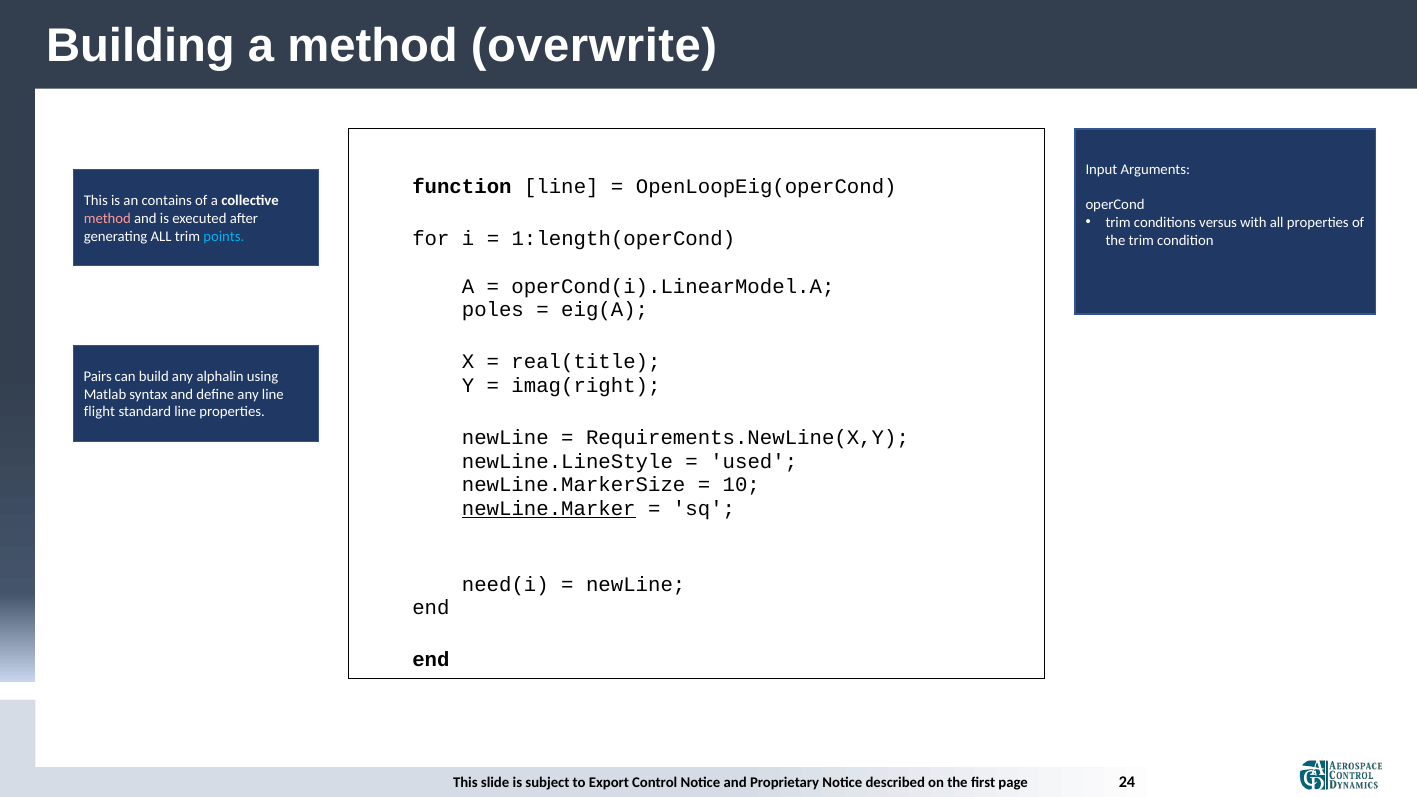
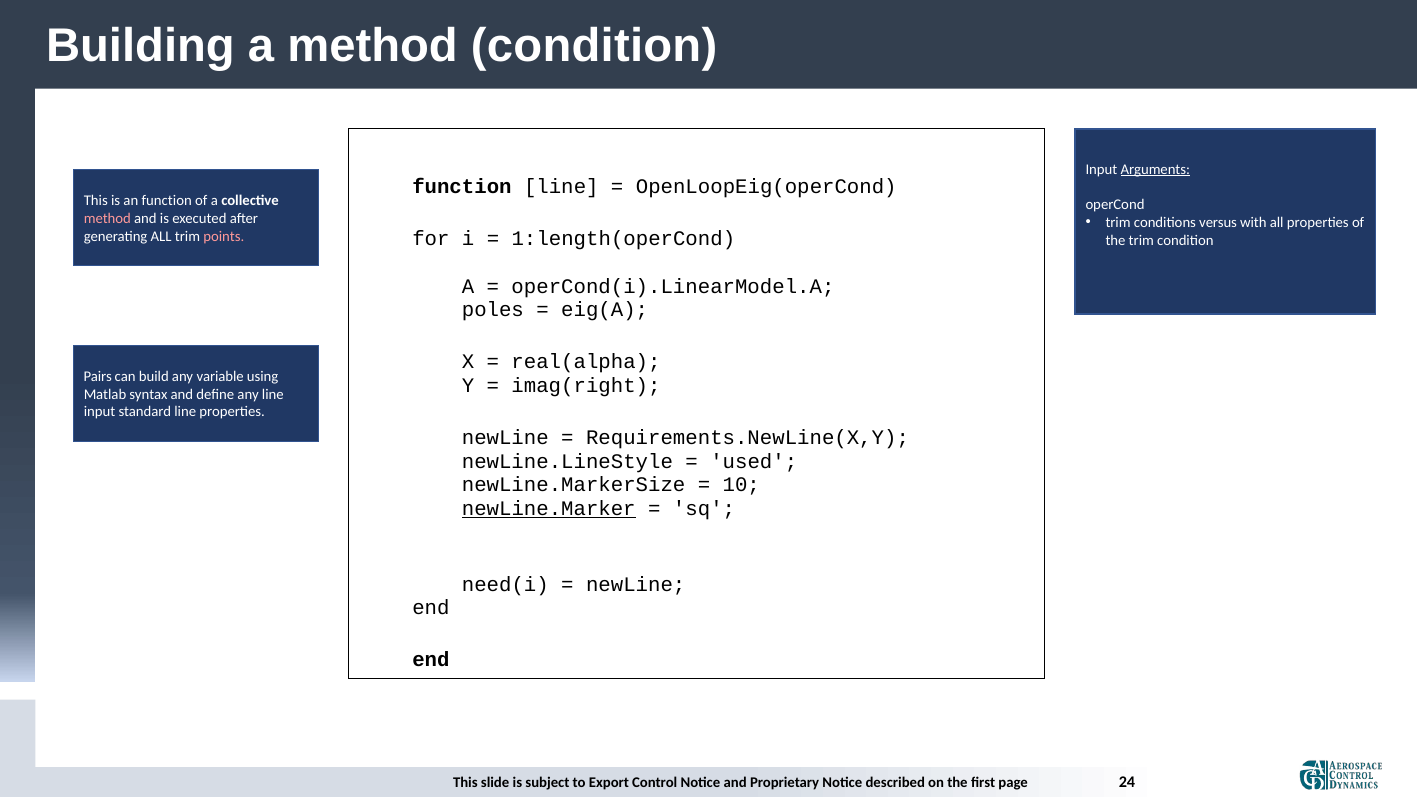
method overwrite: overwrite -> condition
Arguments underline: none -> present
an contains: contains -> function
points colour: light blue -> pink
real(title: real(title -> real(alpha
alphalin: alphalin -> variable
flight at (99, 412): flight -> input
